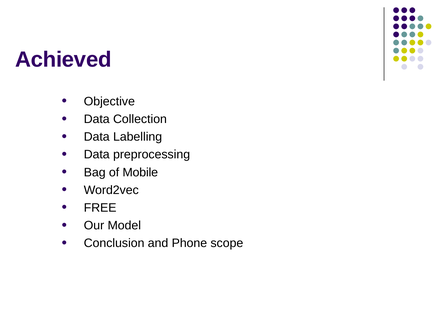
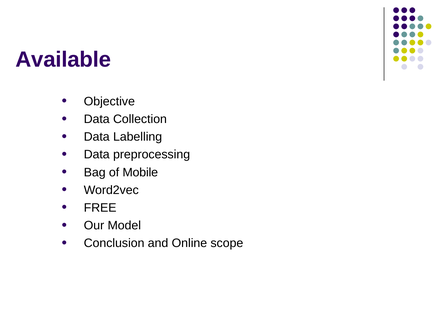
Achieved: Achieved -> Available
Phone: Phone -> Online
